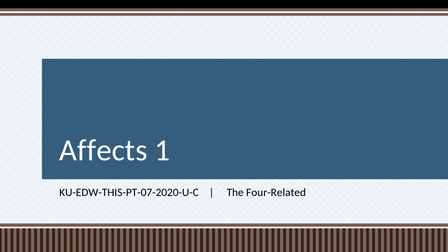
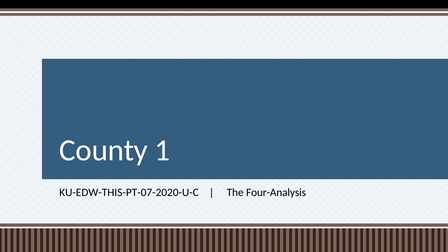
Affects: Affects -> County
Four-Related: Four-Related -> Four-Analysis
